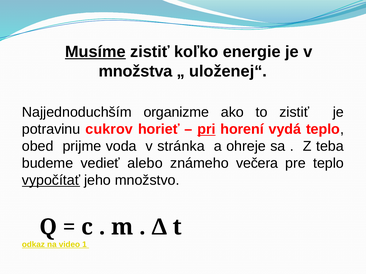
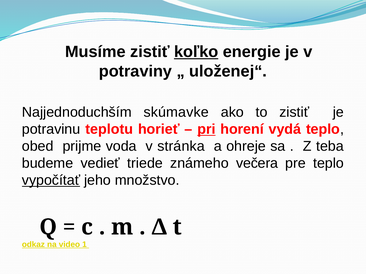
Musíme underline: present -> none
koľko underline: none -> present
množstva: množstva -> potraviny
organizme: organizme -> skúmavke
cukrov: cukrov -> teplotu
alebo: alebo -> triede
